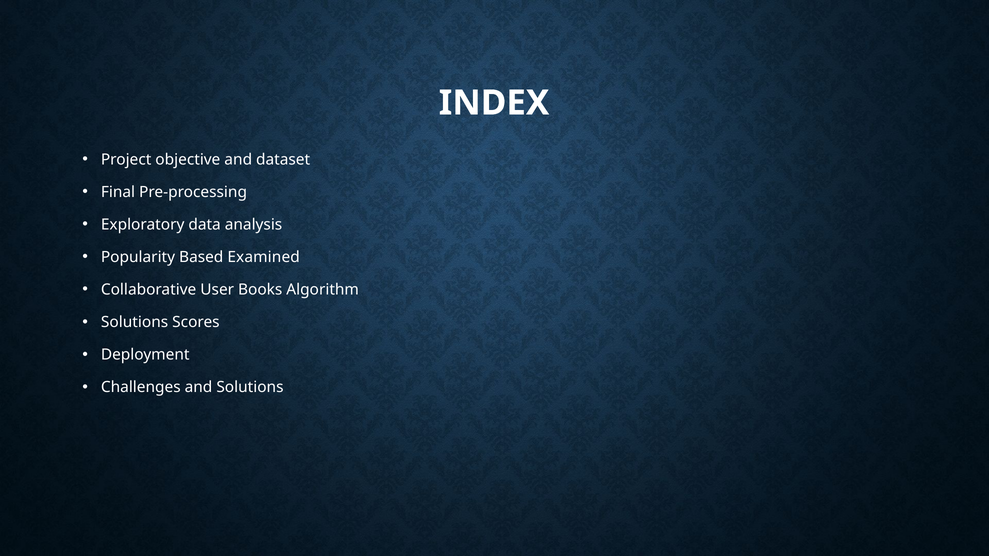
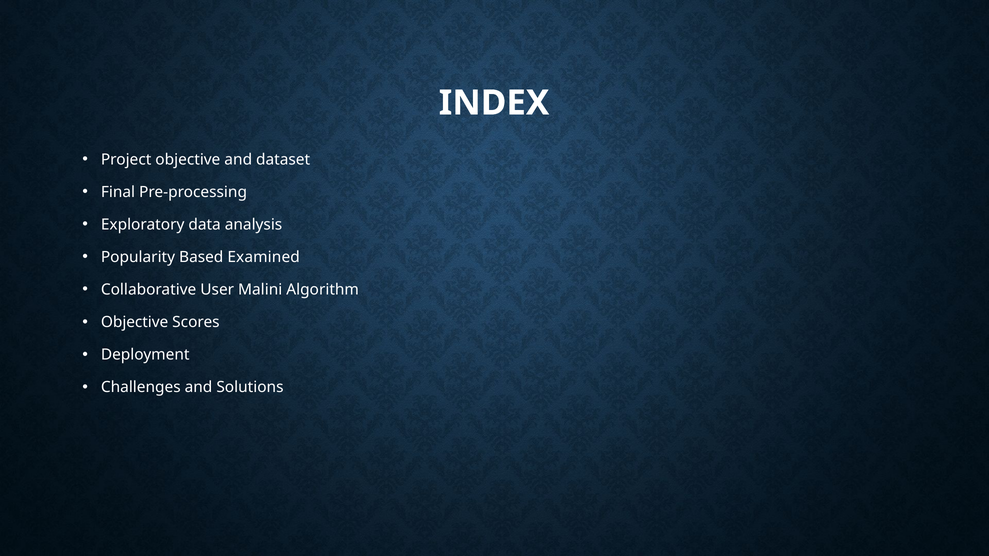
Books: Books -> Malini
Solutions at (135, 322): Solutions -> Objective
